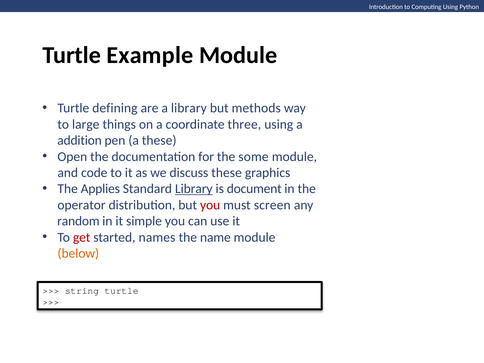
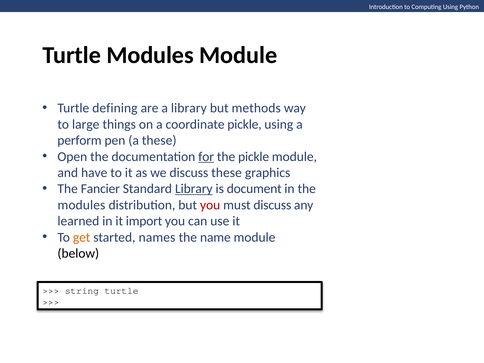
Turtle Example: Example -> Modules
coordinate three: three -> pickle
addition: addition -> perform
for underline: none -> present
the some: some -> pickle
code: code -> have
Applies: Applies -> Fancier
operator at (82, 205): operator -> modules
must screen: screen -> discuss
random: random -> learned
simple: simple -> import
get colour: red -> orange
below colour: orange -> black
